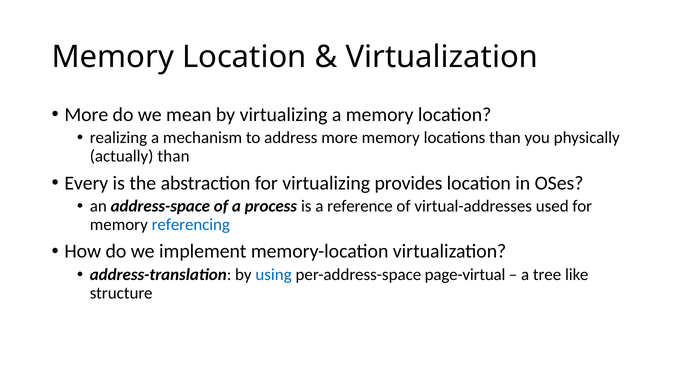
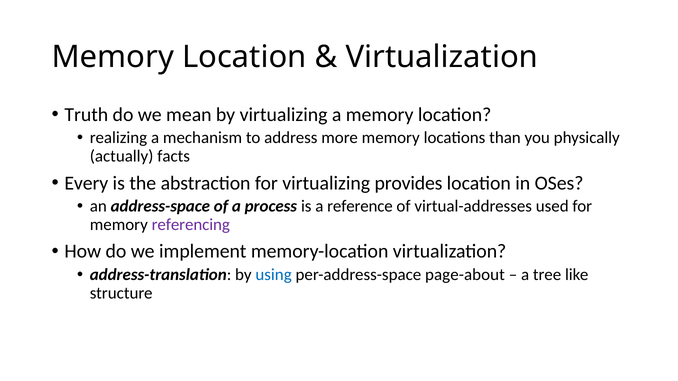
More at (86, 115): More -> Truth
actually than: than -> facts
referencing colour: blue -> purple
page-virtual: page-virtual -> page-about
